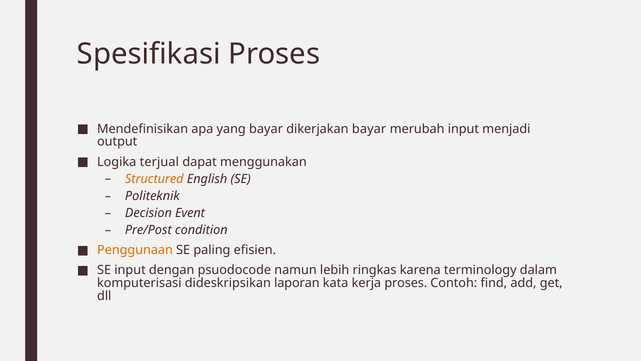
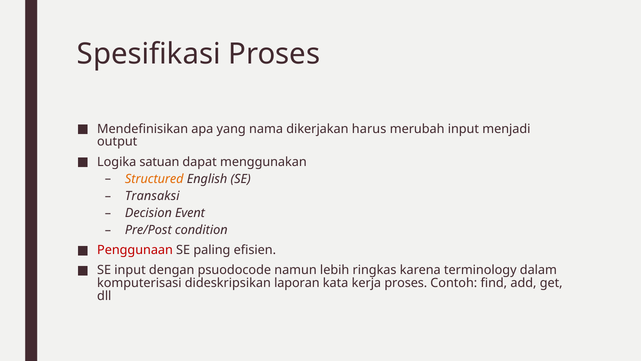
yang bayar: bayar -> nama
dikerjakan bayar: bayar -> harus
terjual: terjual -> satuan
Politeknik: Politeknik -> Transaksi
Penggunaan colour: orange -> red
